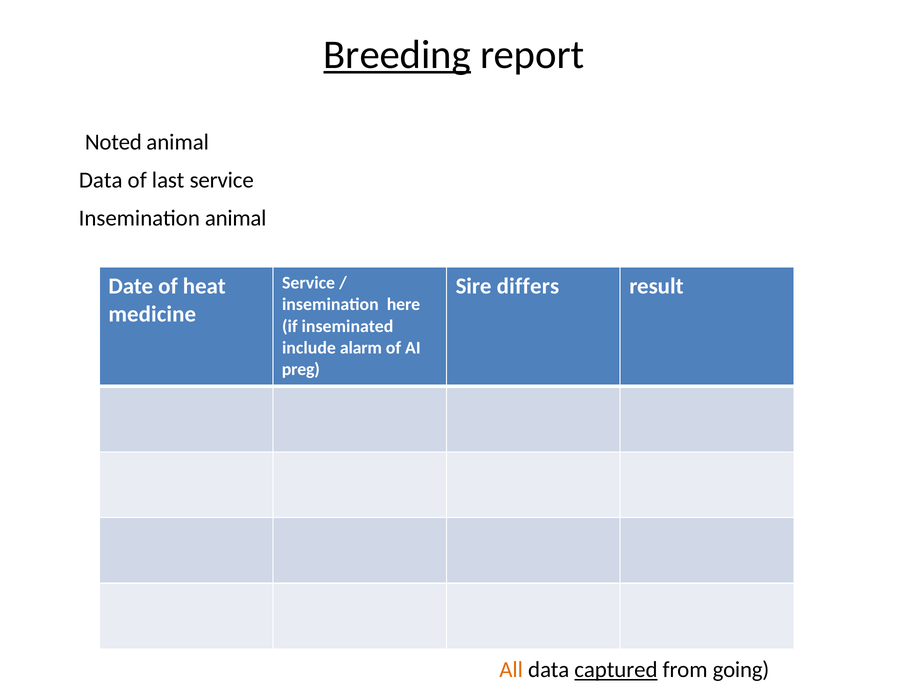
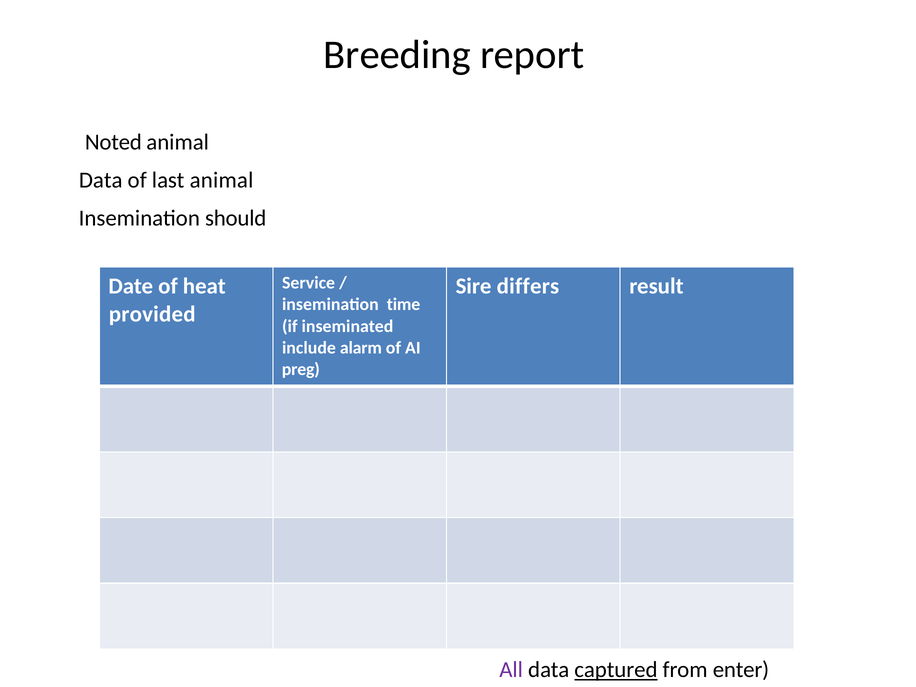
Breeding underline: present -> none
last service: service -> animal
Insemination animal: animal -> should
here: here -> time
medicine: medicine -> provided
All colour: orange -> purple
going: going -> enter
